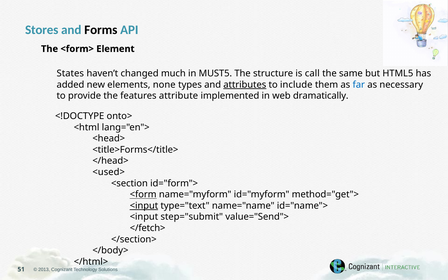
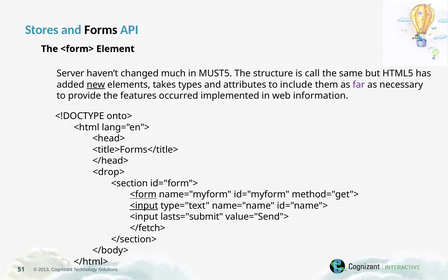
States: States -> Server
new underline: none -> present
none: none -> takes
attributes underline: present -> none
far colour: blue -> purple
attribute: attribute -> occurred
dramatically: dramatically -> information
<used>: <used> -> <drop>
step="submit: step="submit -> lasts="submit
